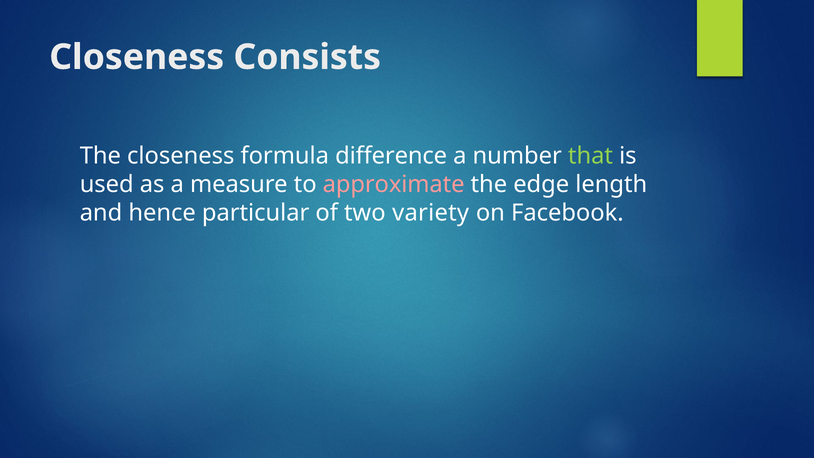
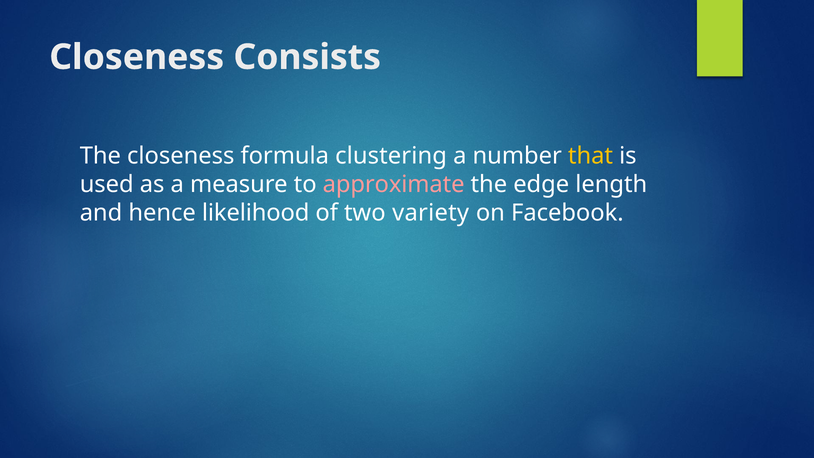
difference: difference -> clustering
that colour: light green -> yellow
particular: particular -> likelihood
